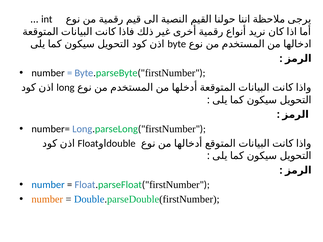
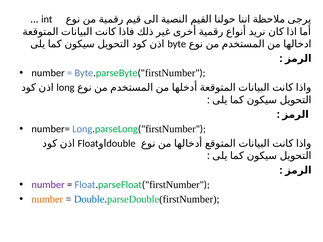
number at (48, 185) colour: blue -> purple
